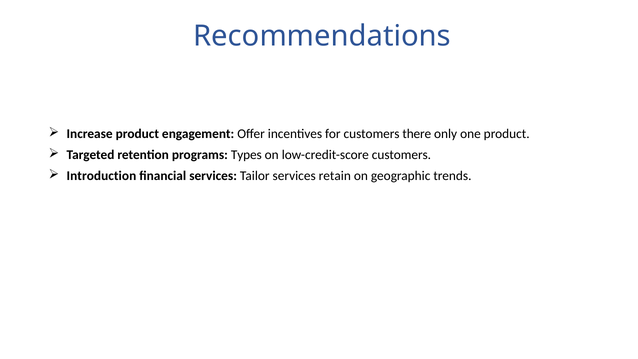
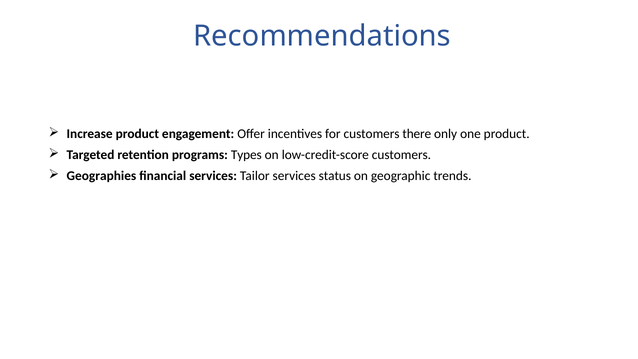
Introduction: Introduction -> Geographies
retain: retain -> status
